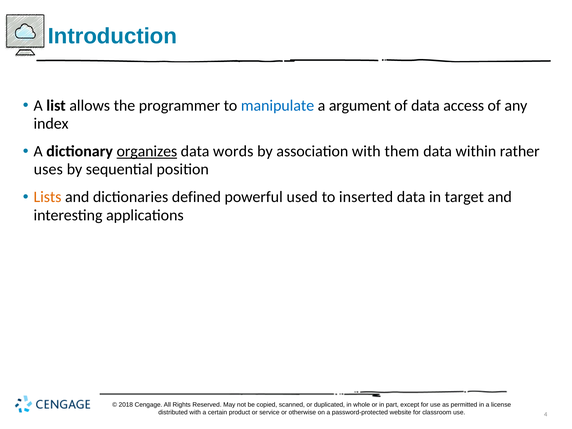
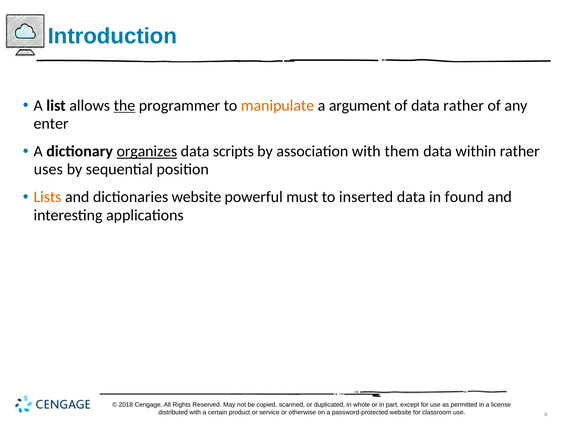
the underline: none -> present
manipulate colour: blue -> orange
data access: access -> rather
index: index -> enter
words: words -> scripts
dictionaries defined: defined -> website
used: used -> must
target: target -> found
